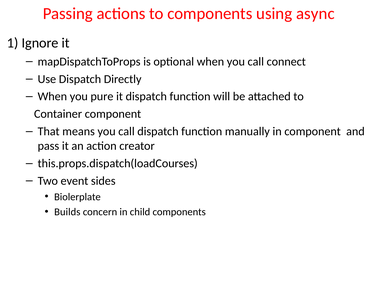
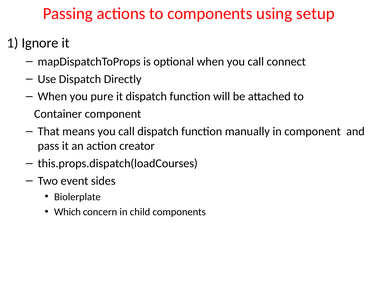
async: async -> setup
Builds: Builds -> Which
